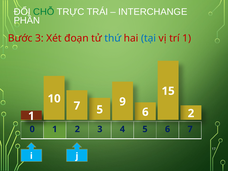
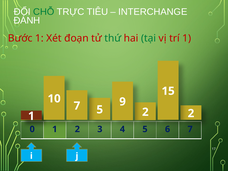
TRÁI: TRÁI -> TIÊU
PHẦN: PHẦN -> ĐÁNH
Bước 3: 3 -> 1
thứ colour: blue -> green
tại colour: blue -> green
6 at (145, 112): 6 -> 2
